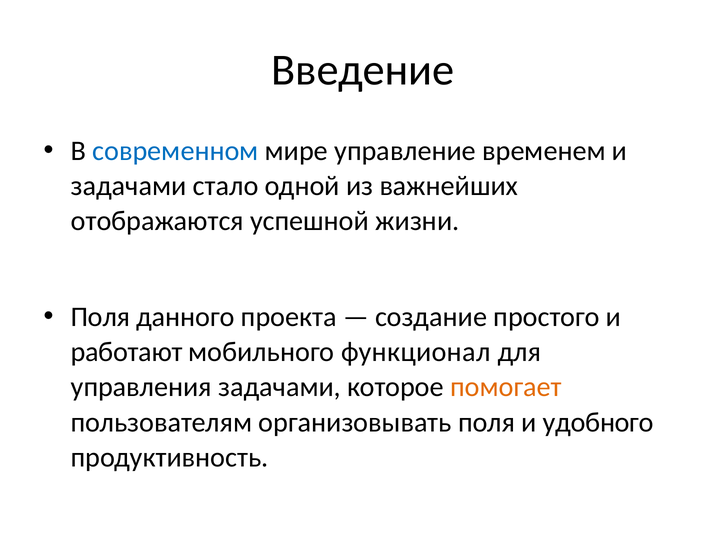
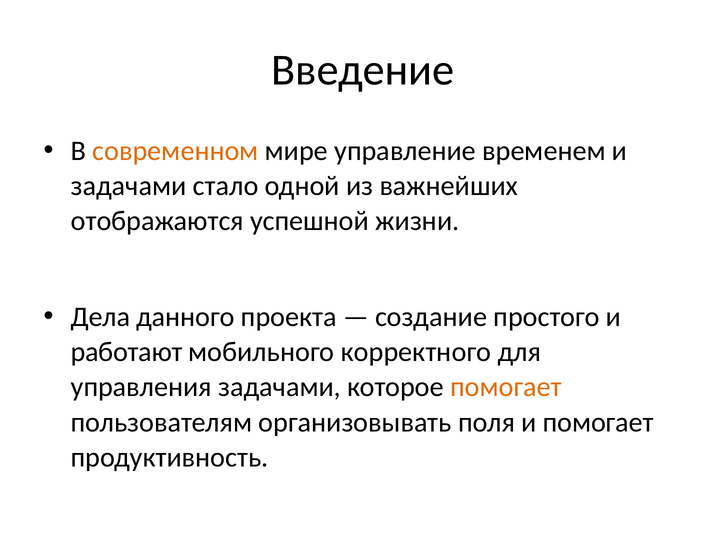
современном colour: blue -> orange
Поля at (100, 317): Поля -> Дела
функционал: функционал -> корректного
и удобного: удобного -> помогает
